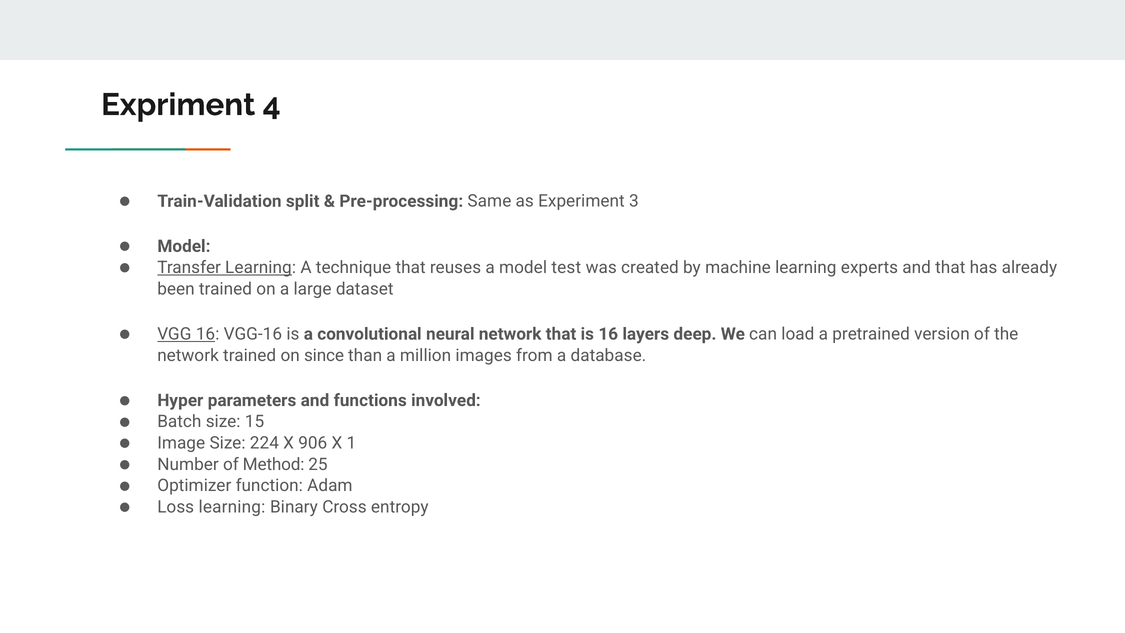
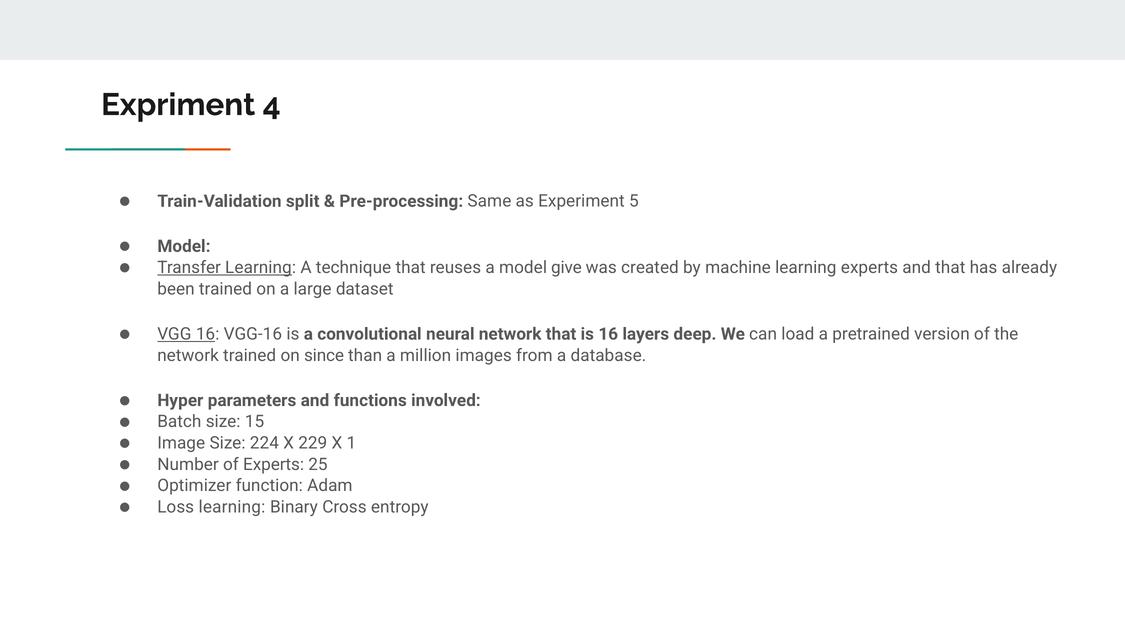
3: 3 -> 5
test: test -> give
906: 906 -> 229
of Method: Method -> Experts
